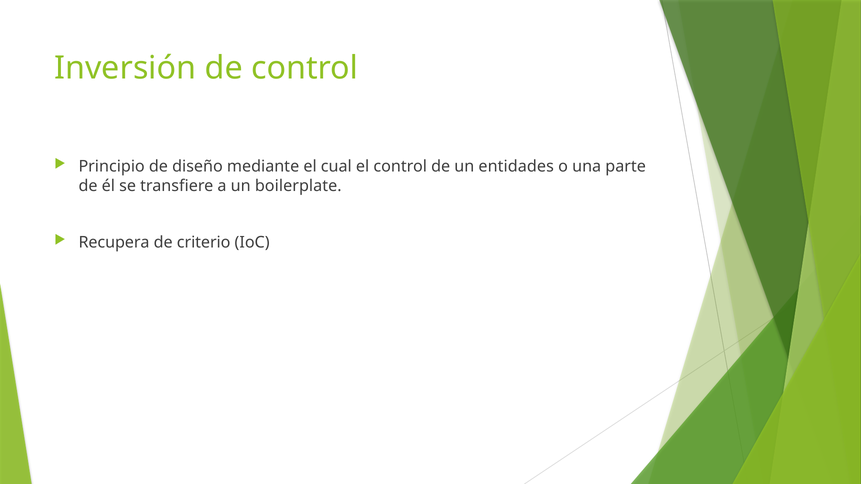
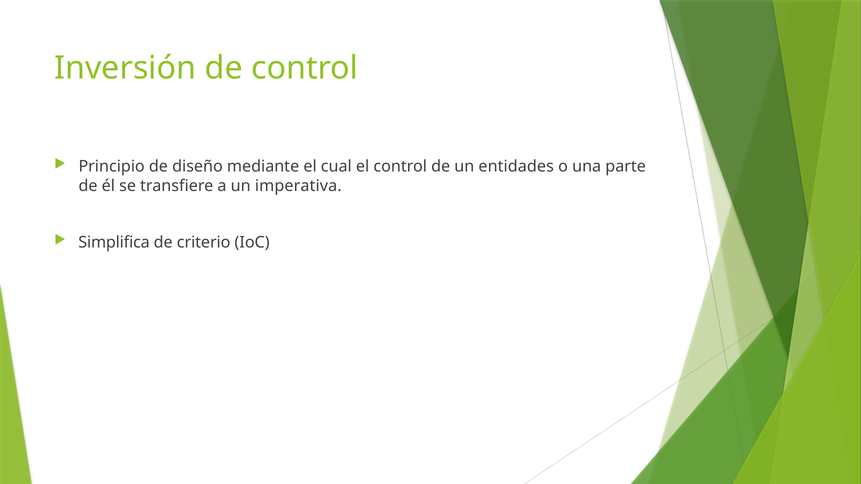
boilerplate: boilerplate -> imperativa
Recupera: Recupera -> Simplifica
